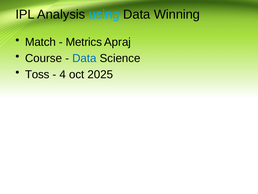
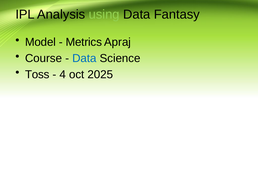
using colour: light blue -> light green
Winning: Winning -> Fantasy
Match: Match -> Model
